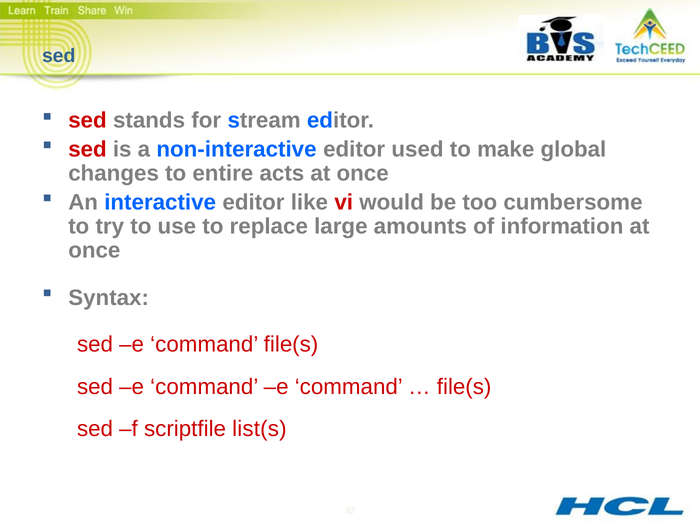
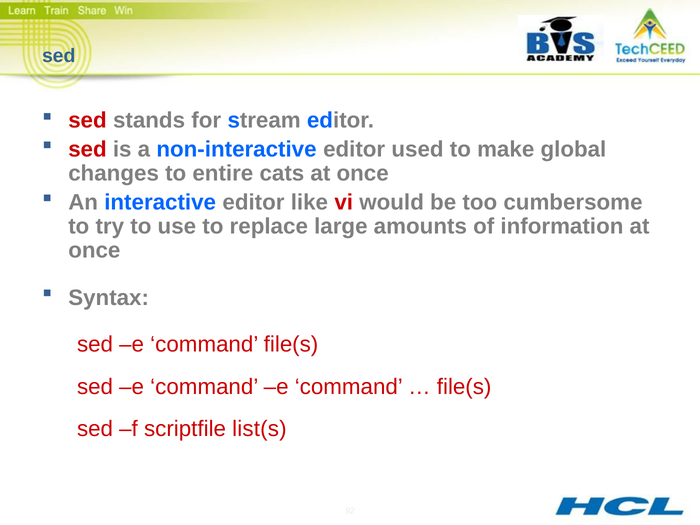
acts: acts -> cats
